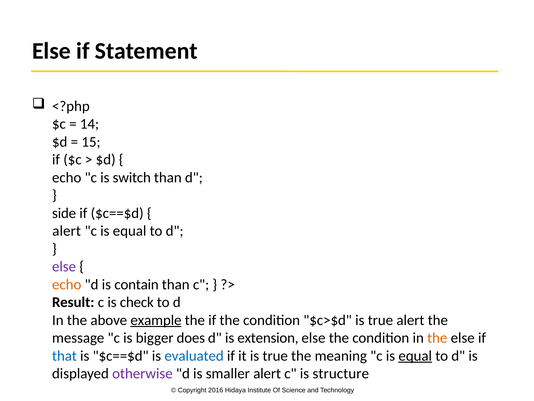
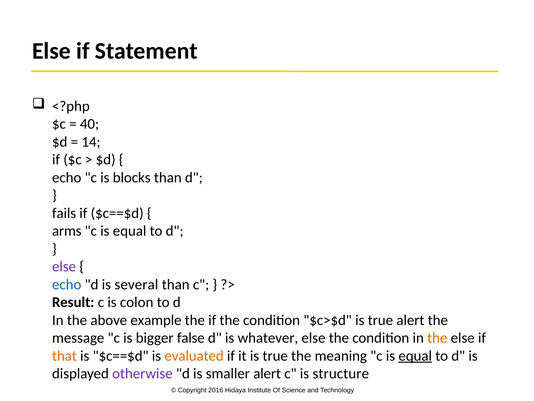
14: 14 -> 40
15: 15 -> 14
switch: switch -> blocks
side: side -> fails
alert at (67, 231): alert -> arms
echo at (67, 284) colour: orange -> blue
contain: contain -> several
check: check -> colon
example underline: present -> none
does: does -> false
extension: extension -> whatever
that colour: blue -> orange
evaluated colour: blue -> orange
